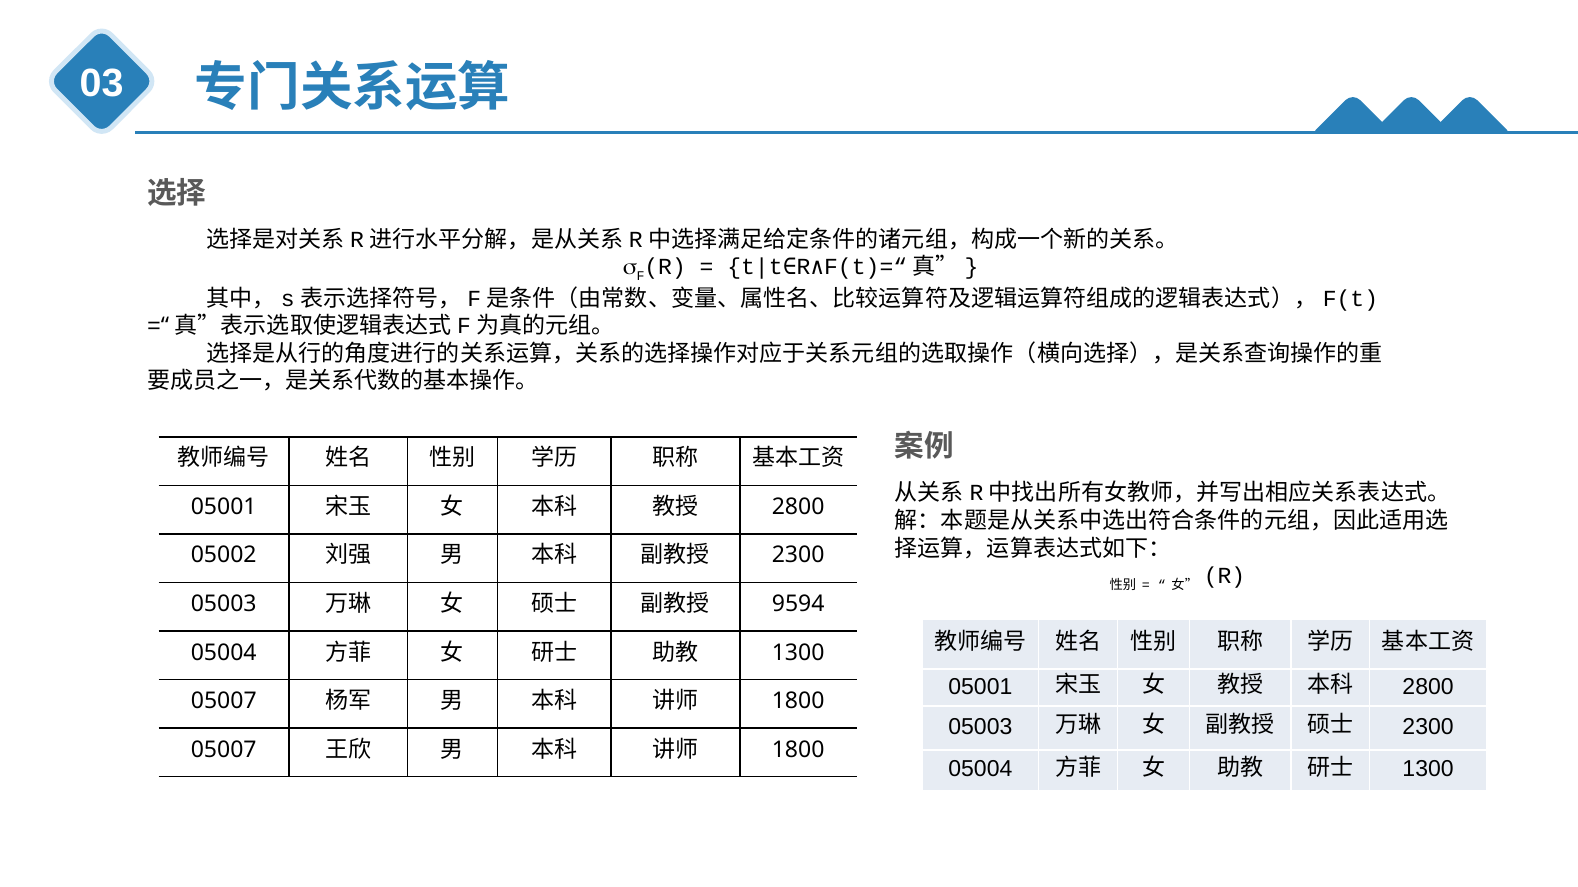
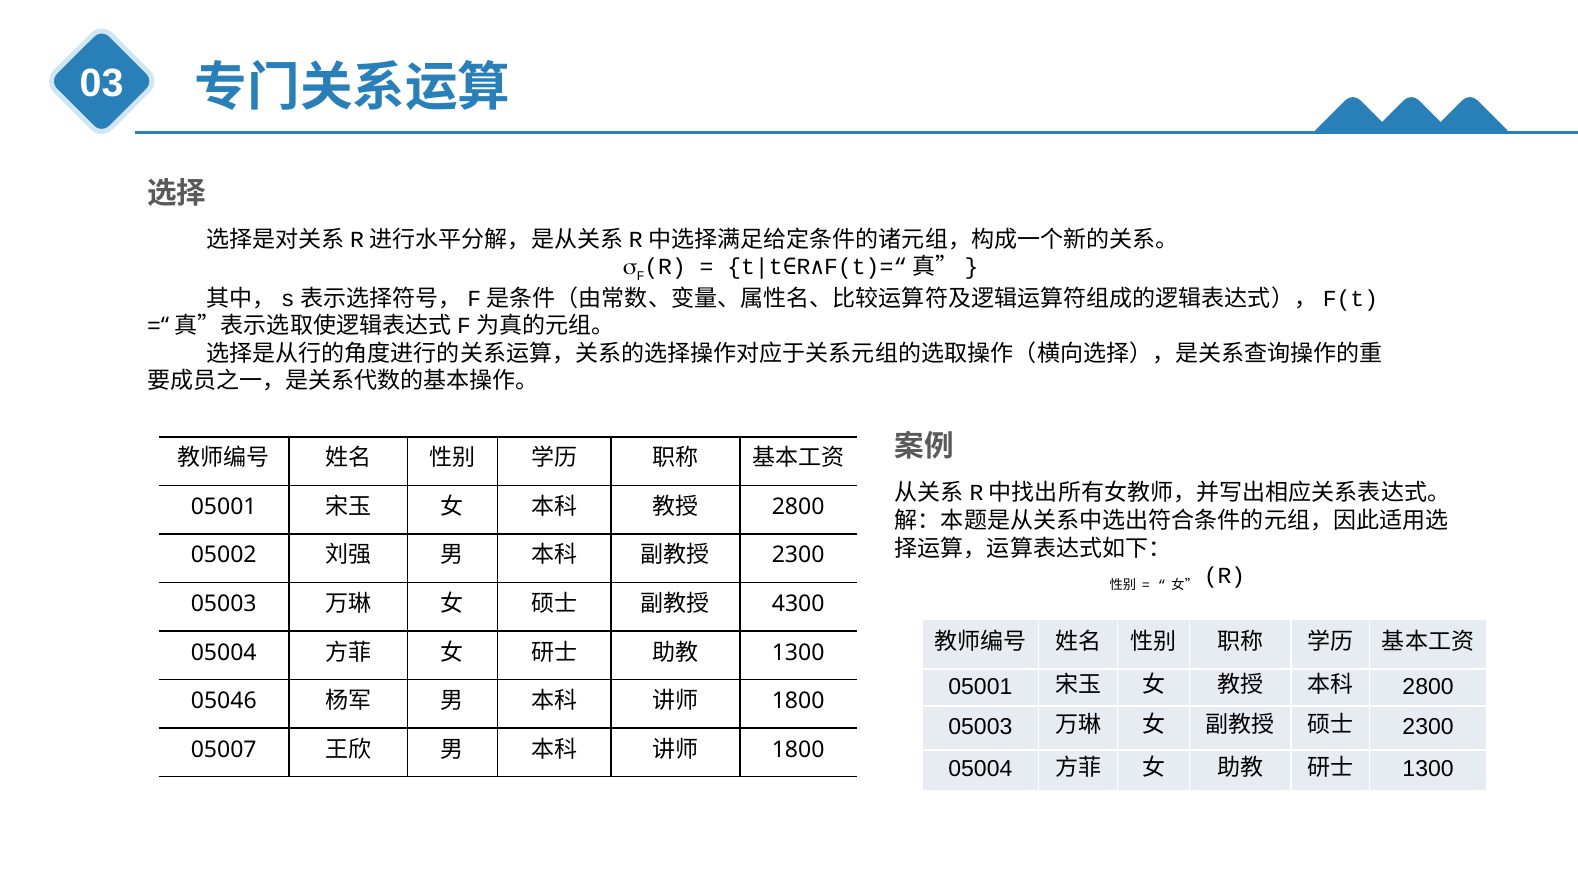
9594: 9594 -> 4300
05007 at (224, 701): 05007 -> 05046
